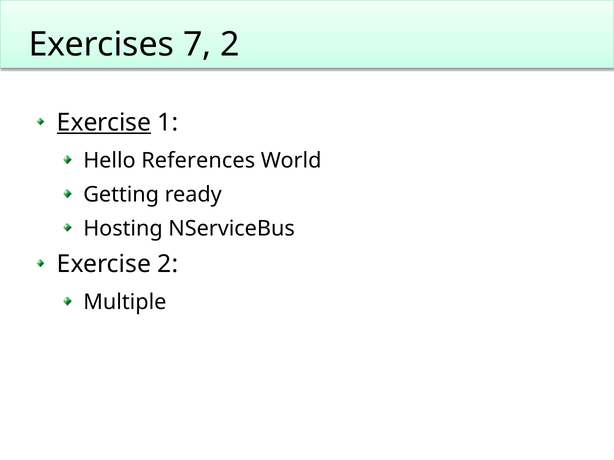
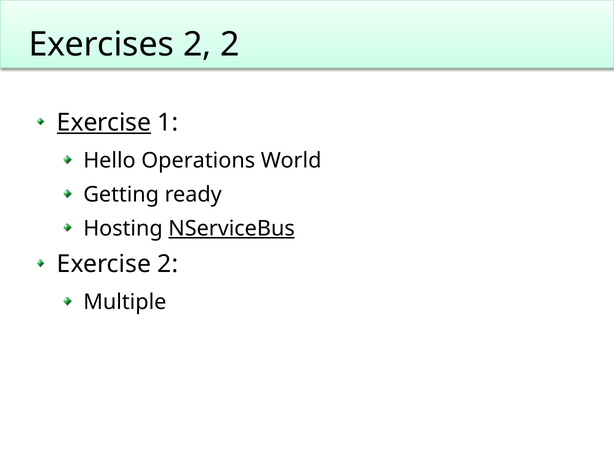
Exercises 7: 7 -> 2
References: References -> Operations
NServiceBus underline: none -> present
